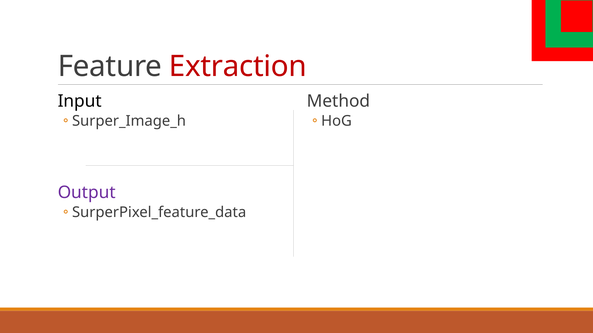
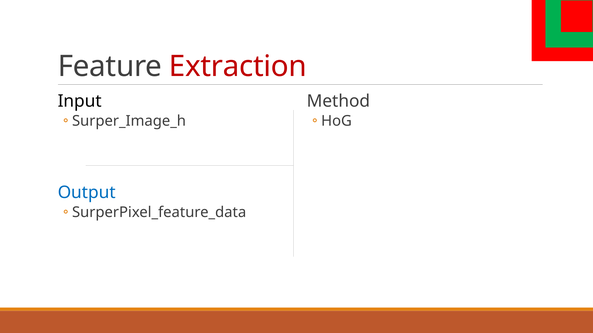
Output colour: purple -> blue
